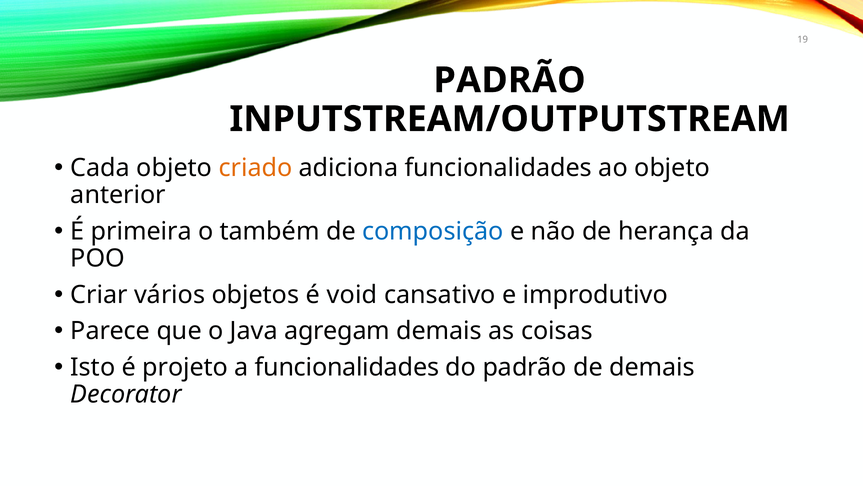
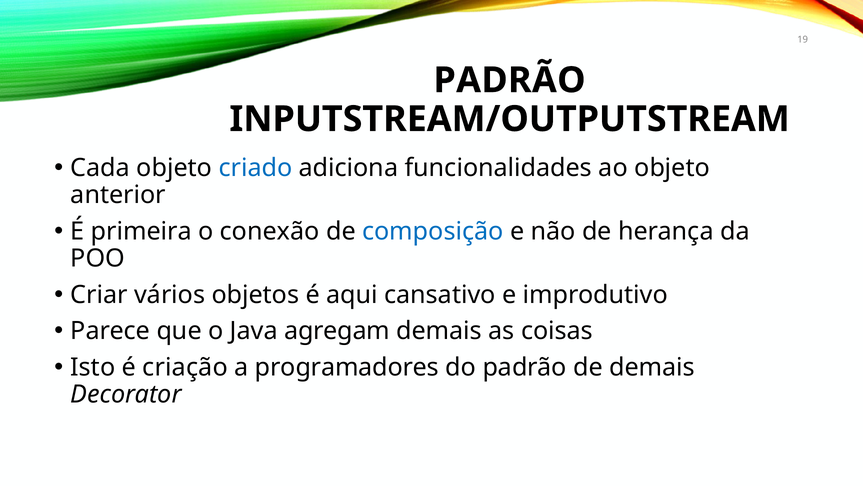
criado colour: orange -> blue
também: também -> conexão
void: void -> aqui
projeto: projeto -> criação
a funcionalidades: funcionalidades -> programadores
